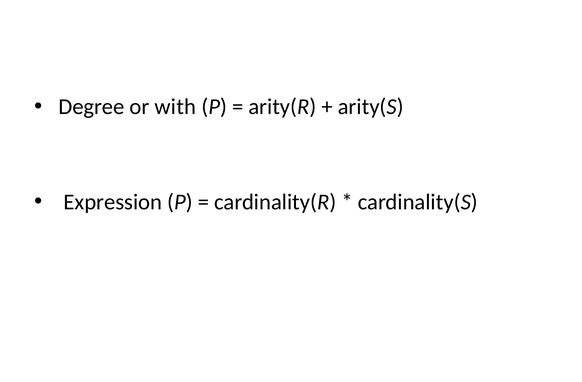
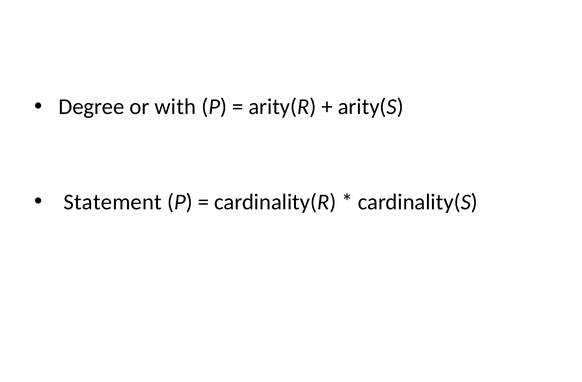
Expression: Expression -> Statement
